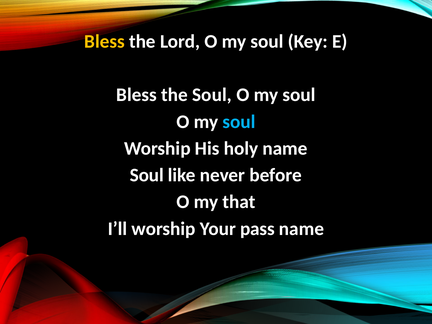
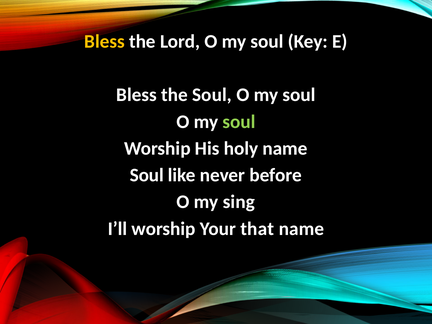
soul at (239, 122) colour: light blue -> light green
that: that -> sing
pass: pass -> that
